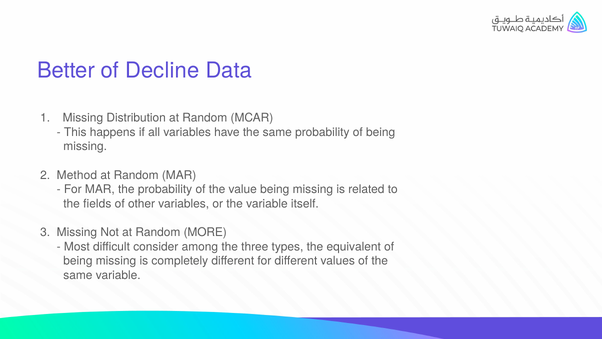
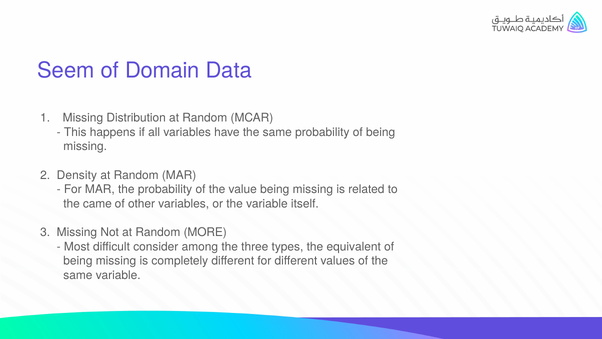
Better: Better -> Seem
Decline: Decline -> Domain
Method: Method -> Density
fields: fields -> came
